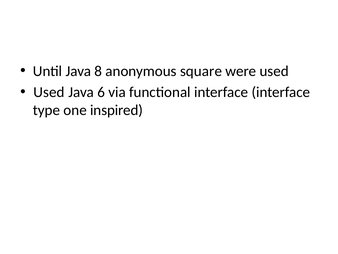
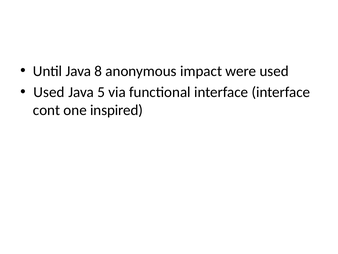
square: square -> impact
6: 6 -> 5
type: type -> cont
